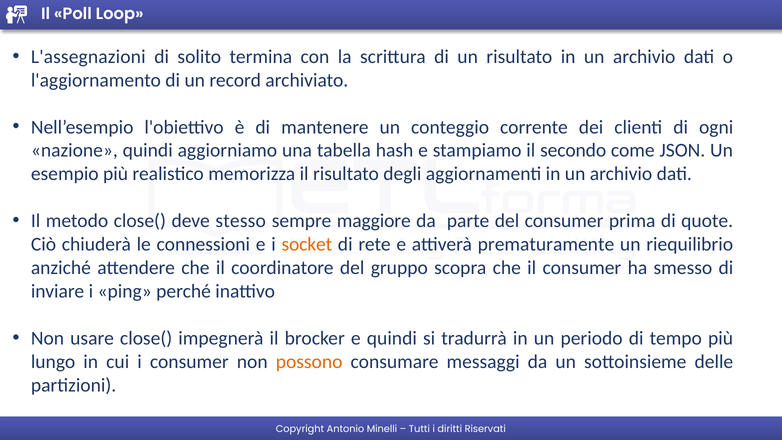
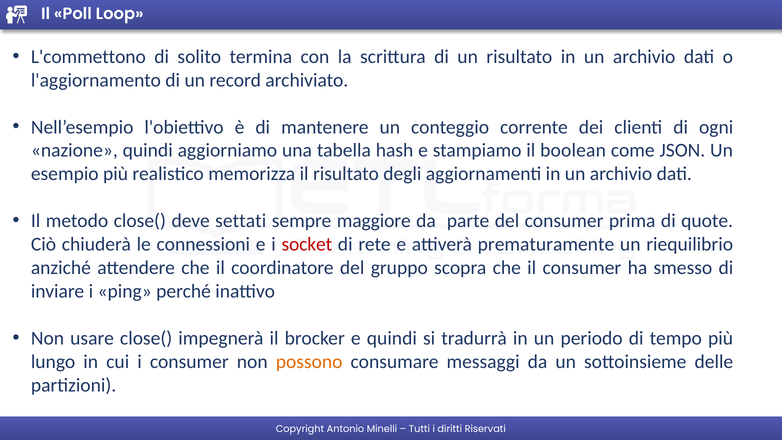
L'assegnazioni: L'assegnazioni -> L'commettono
secondo: secondo -> boolean
stesso: stesso -> settati
socket colour: orange -> red
